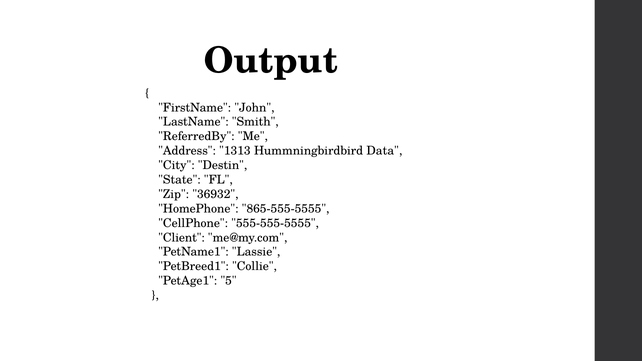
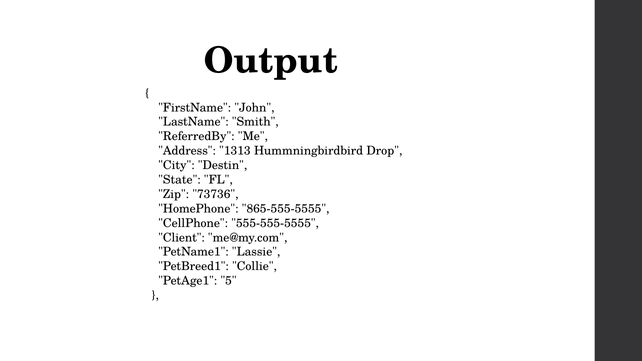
Data: Data -> Drop
36932: 36932 -> 73736
